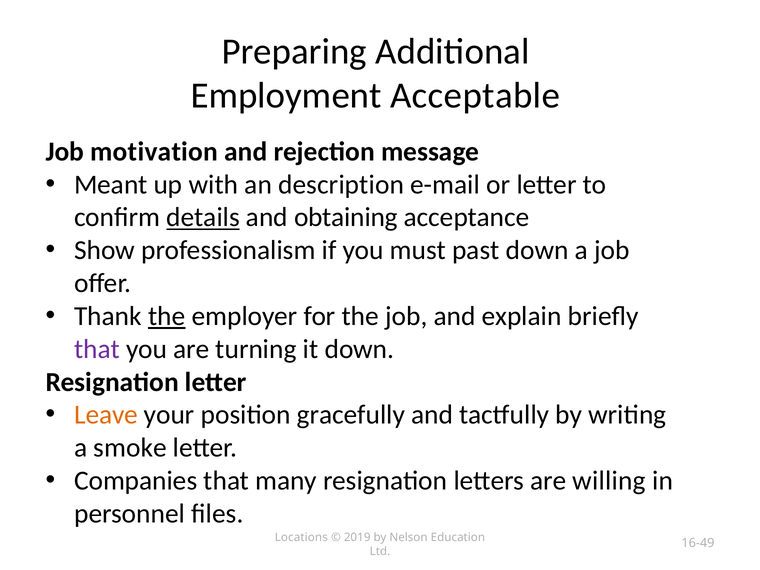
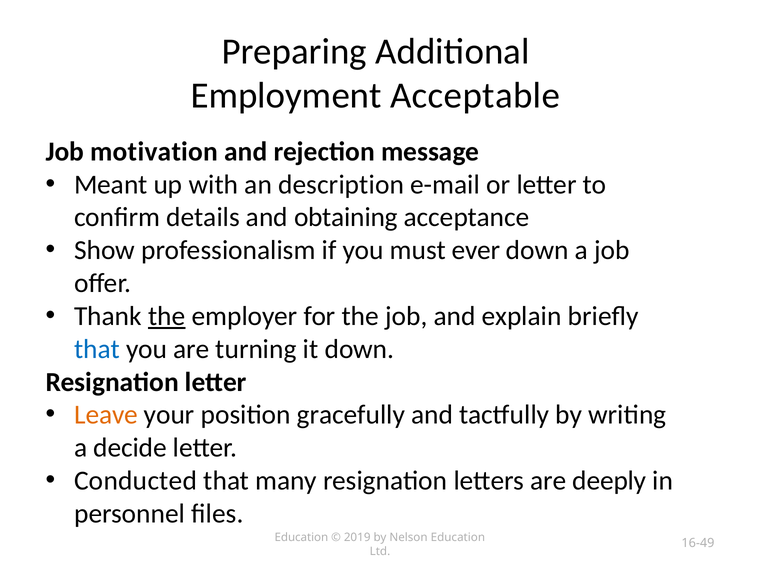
details underline: present -> none
past: past -> ever
that at (97, 349) colour: purple -> blue
smoke: smoke -> decide
Companies: Companies -> Conducted
willing: willing -> deeply
Locations at (301, 537): Locations -> Education
